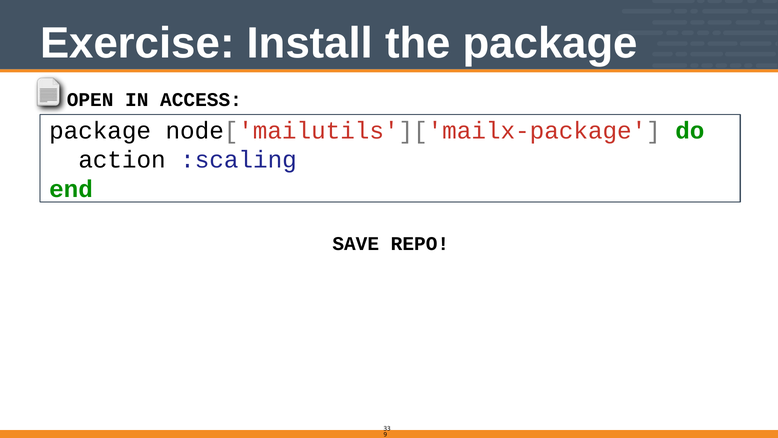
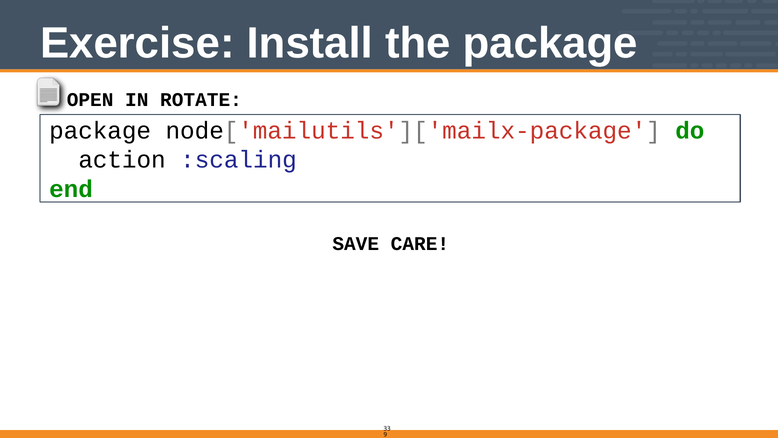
ACCESS: ACCESS -> ROTATE
REPO: REPO -> CARE
